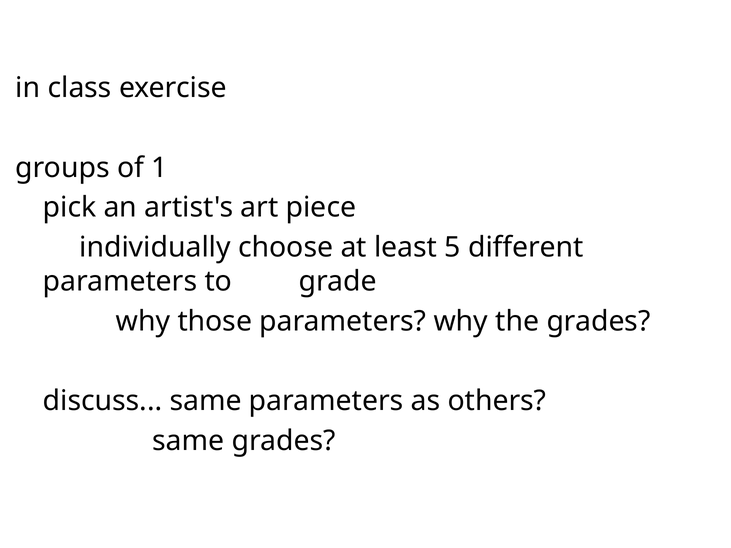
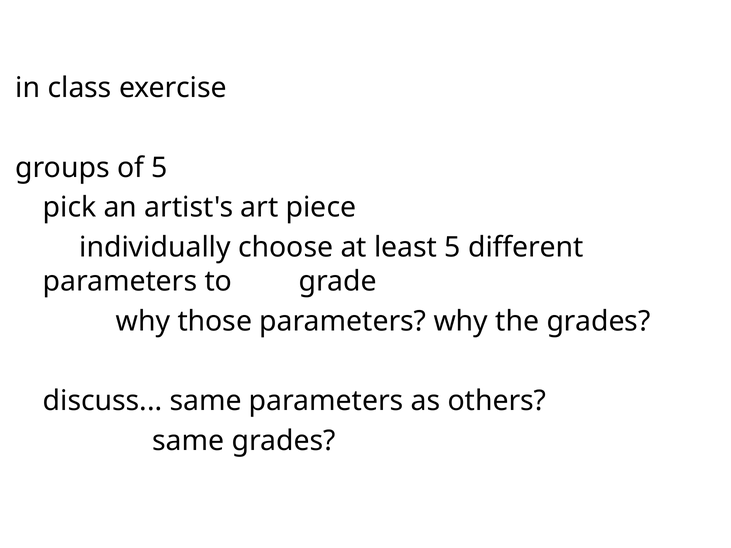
of 1: 1 -> 5
